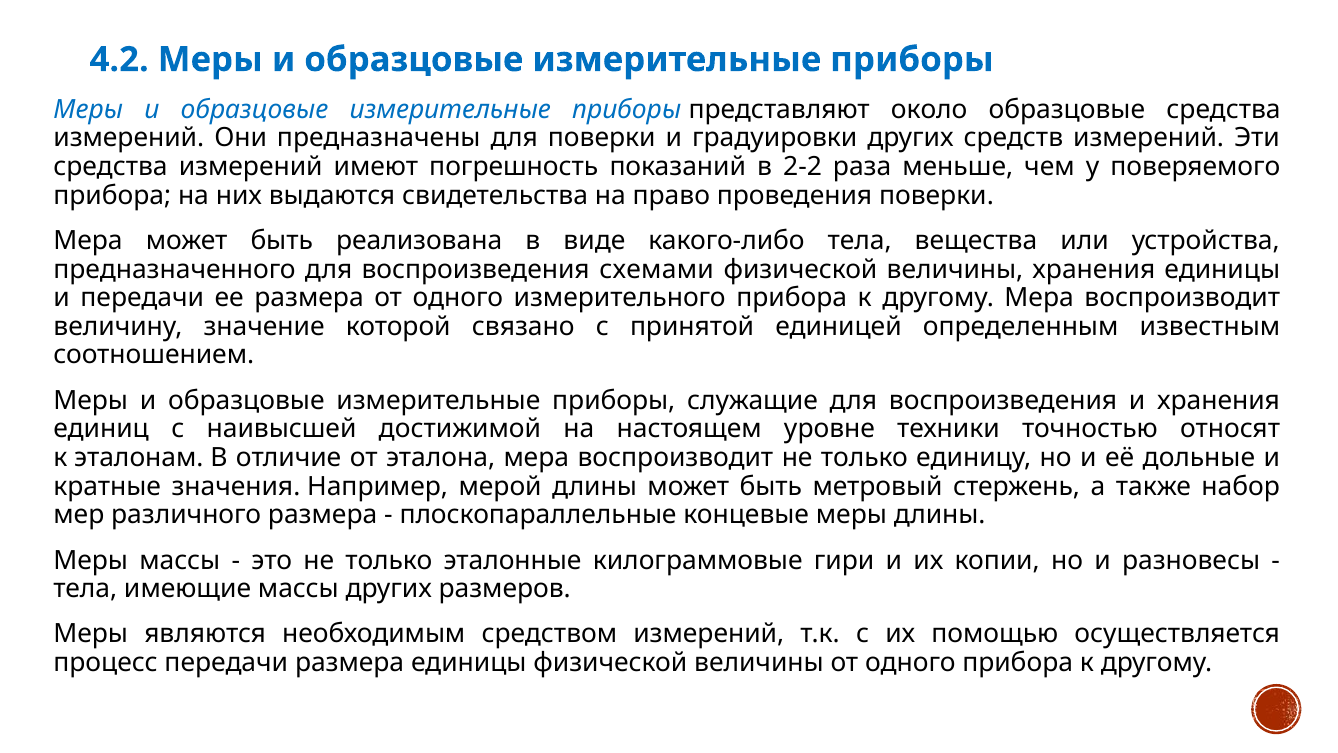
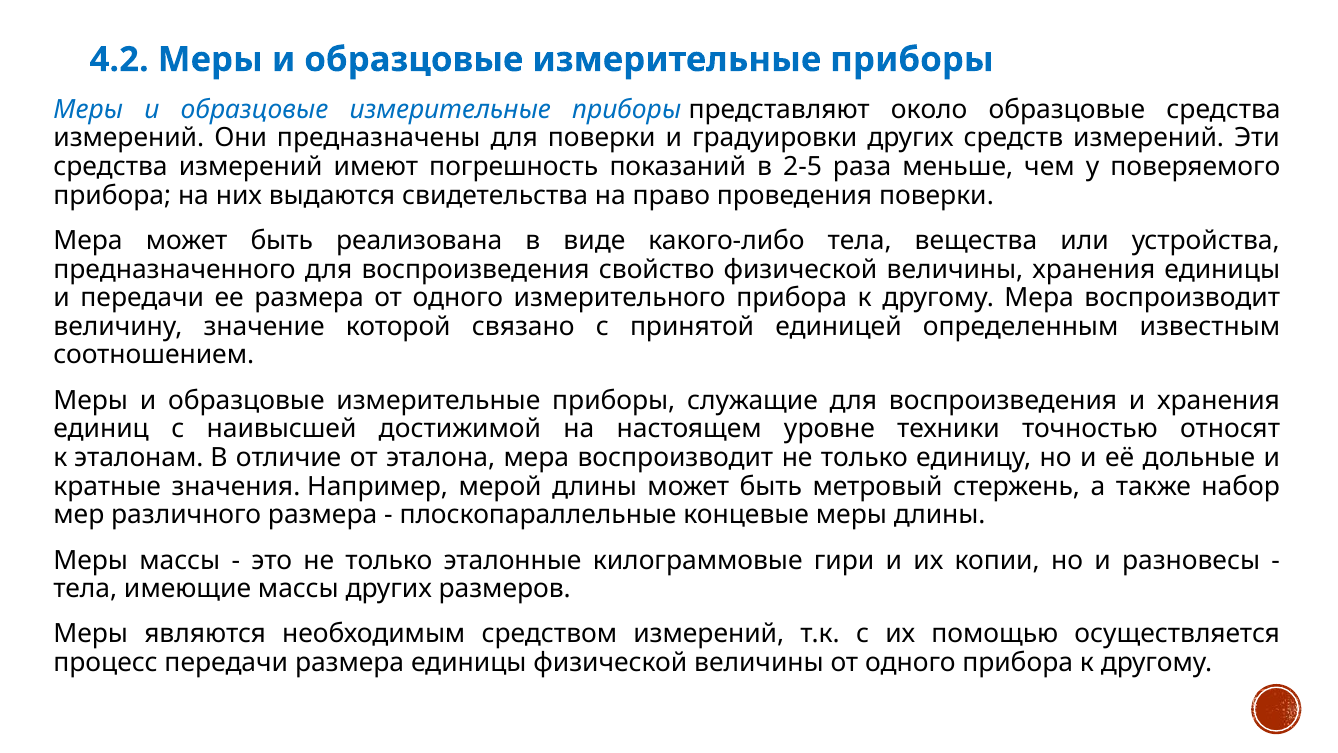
2-2: 2-2 -> 2-5
схемами: схемами -> свойство
